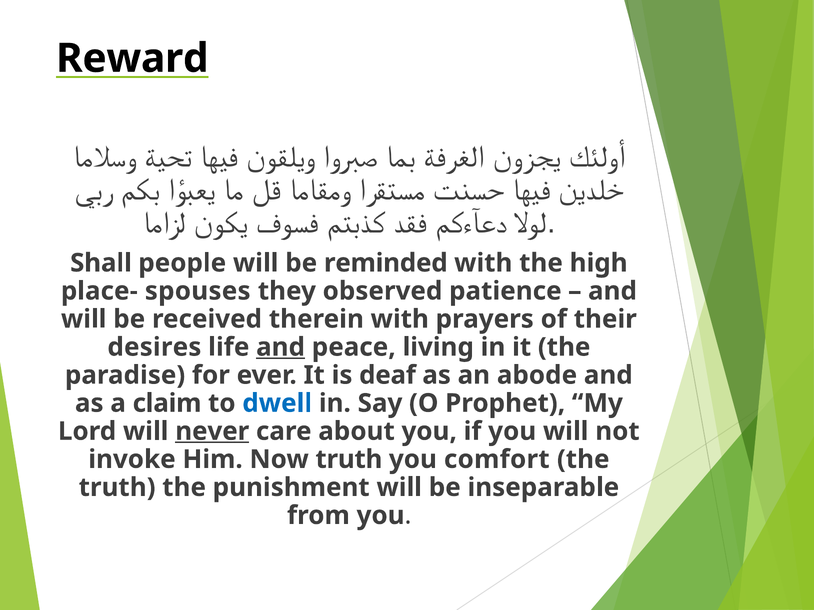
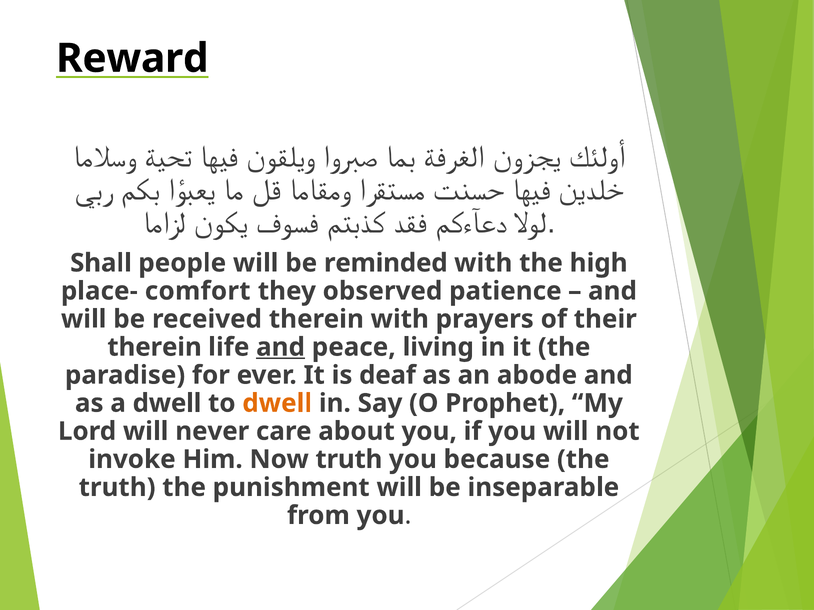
spouses: spouses -> comfort
desires at (154, 347): desires -> therein
a claim: claim -> dwell
dwell at (277, 404) colour: blue -> orange
never underline: present -> none
comfort: comfort -> because
